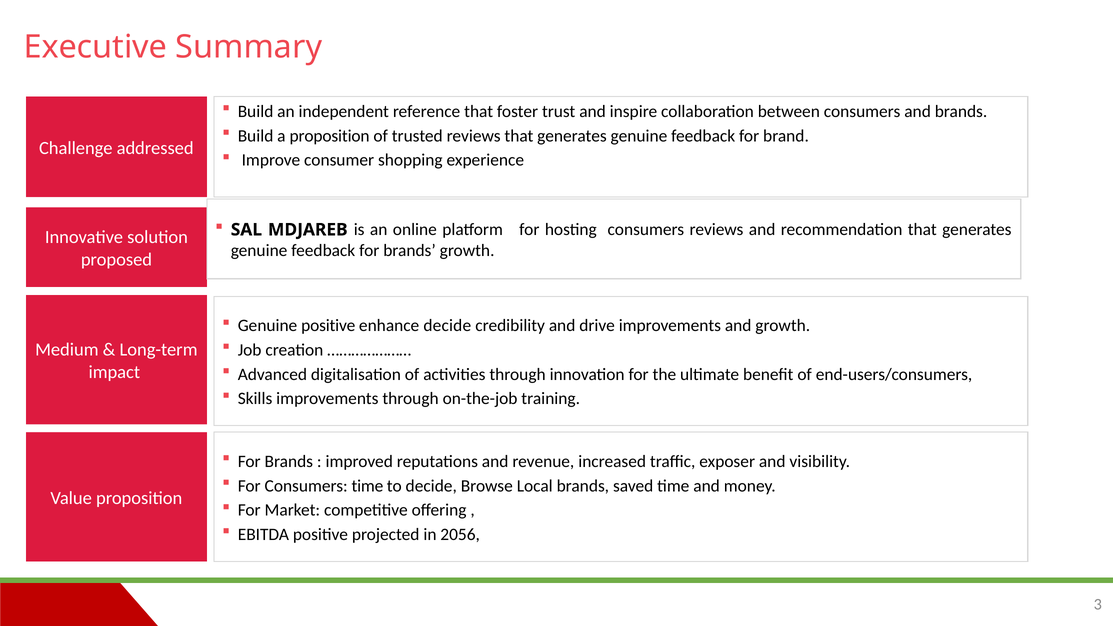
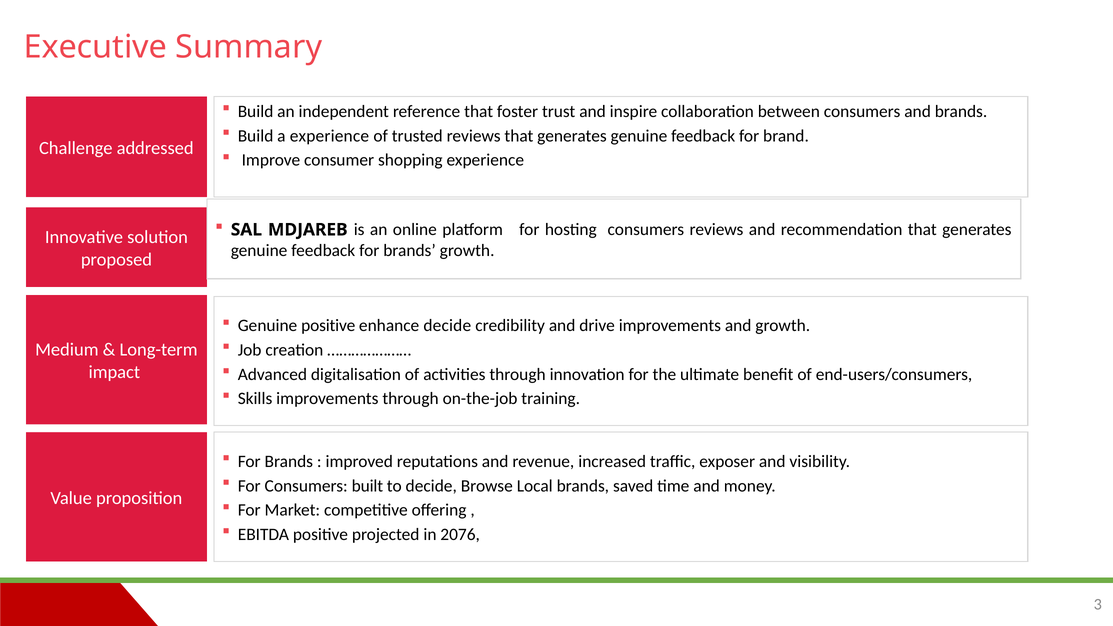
a proposition: proposition -> experience
Consumers time: time -> built
2056: 2056 -> 2076
